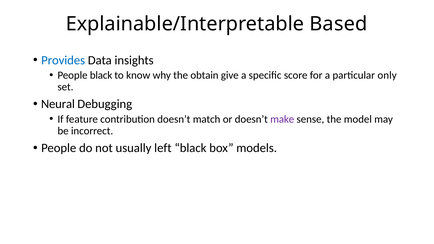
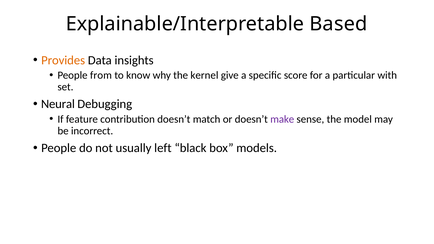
Provides colour: blue -> orange
People black: black -> from
obtain: obtain -> kernel
only: only -> with
